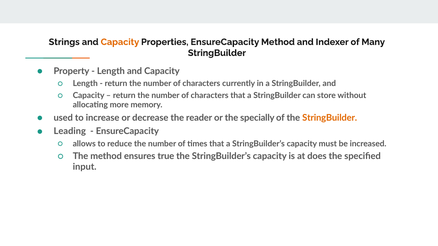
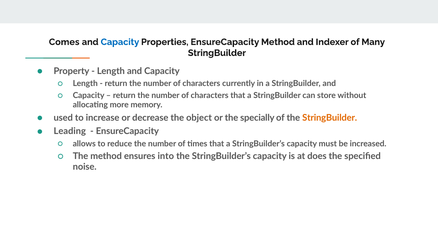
Strings: Strings -> Comes
Capacity at (120, 42) colour: orange -> blue
reader: reader -> object
true: true -> into
input: input -> noise
